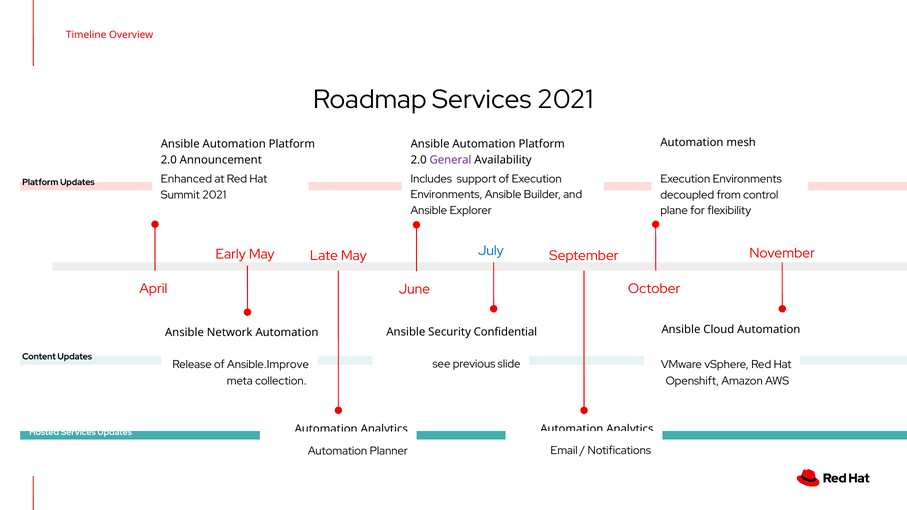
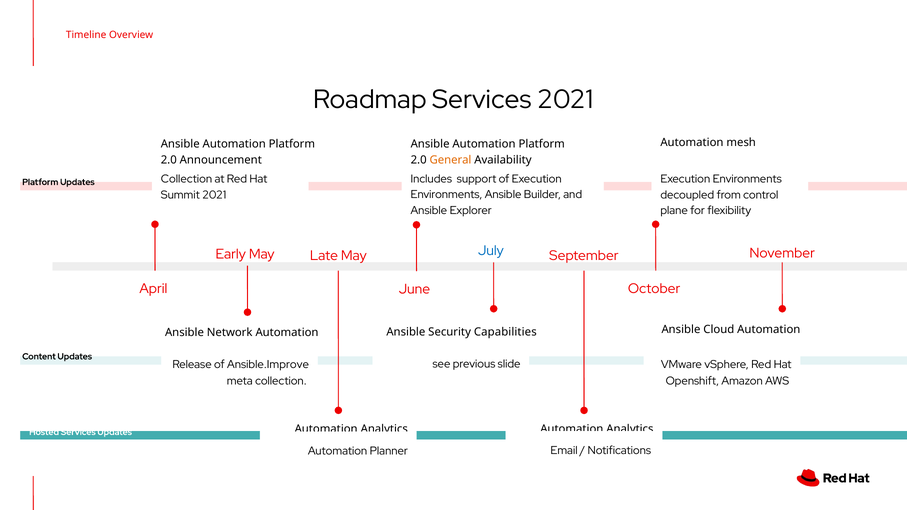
General colour: purple -> orange
Updates Enhanced: Enhanced -> Collection
Confidential: Confidential -> Capabilities
